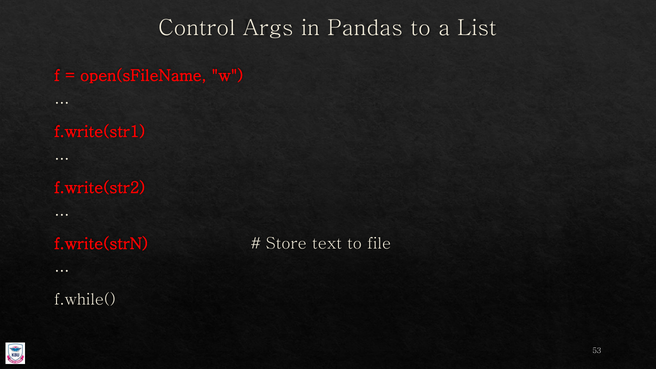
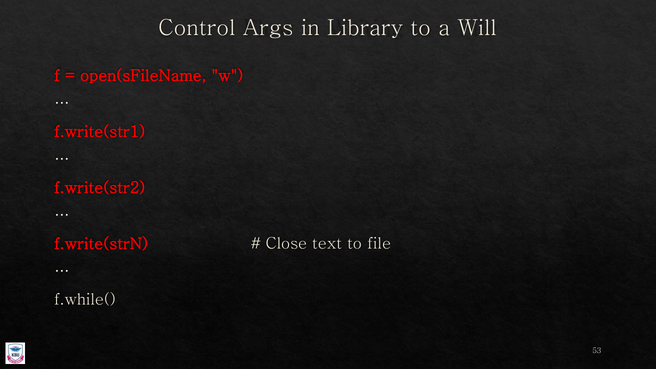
Pandas: Pandas -> Library
List: List -> Will
Store: Store -> Close
